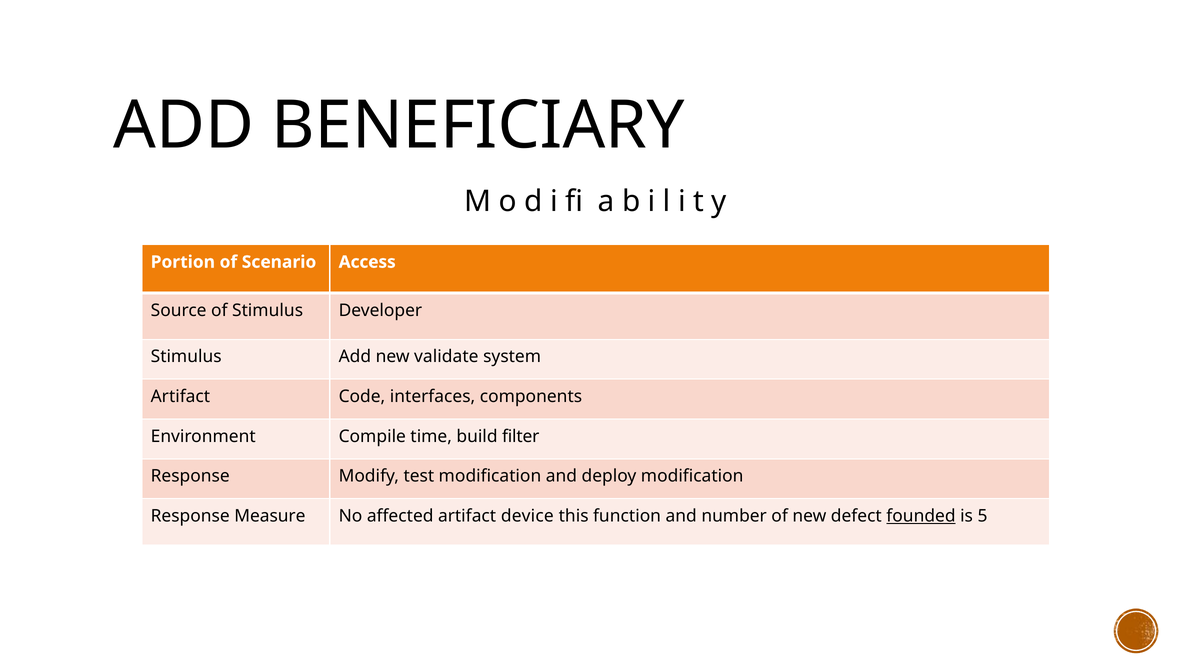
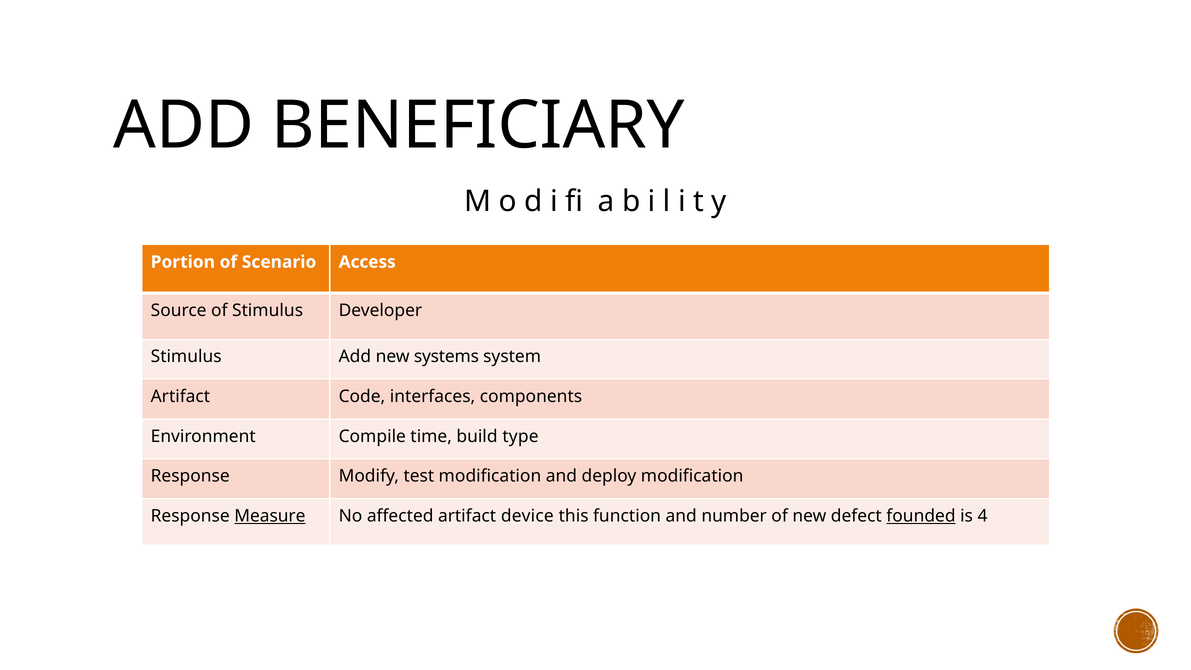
validate: validate -> systems
filter: filter -> type
Measure underline: none -> present
5: 5 -> 4
